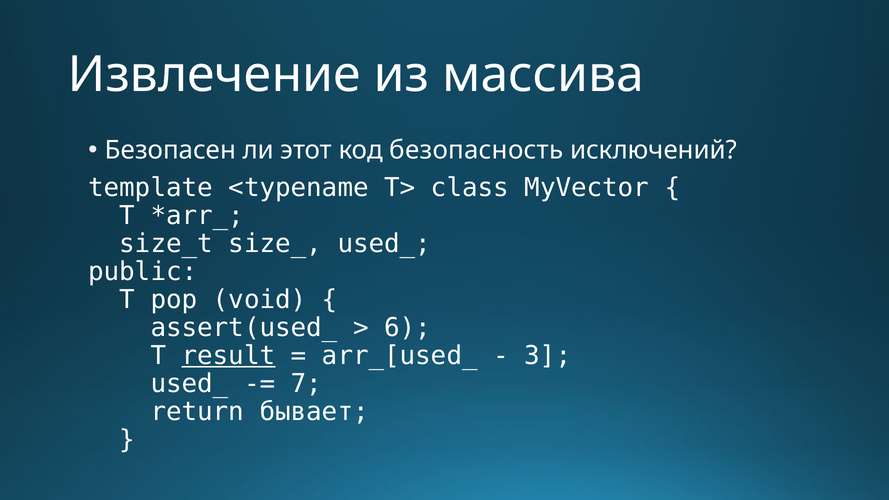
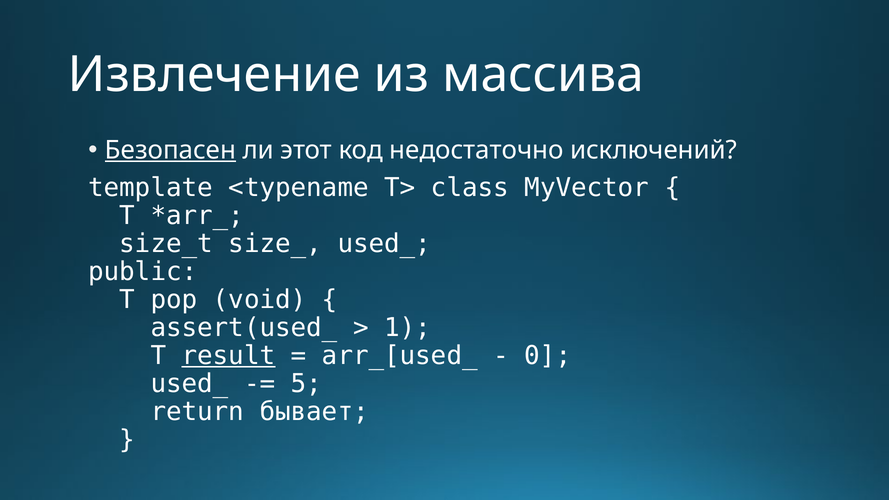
Безопасен underline: none -> present
безопасность: безопасность -> недостаточно
6: 6 -> 1
3: 3 -> 0
7: 7 -> 5
